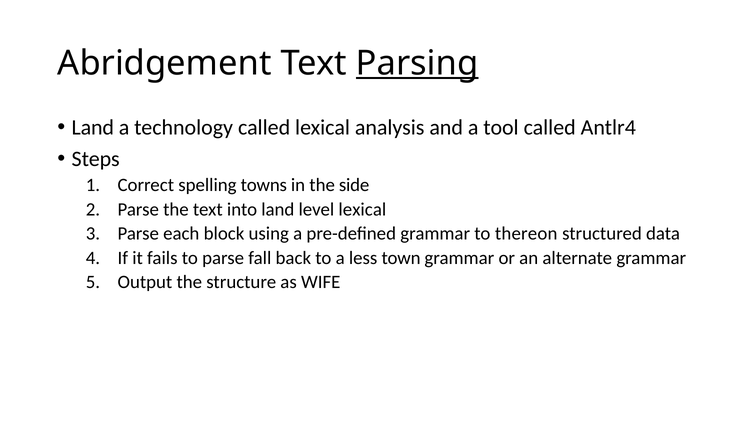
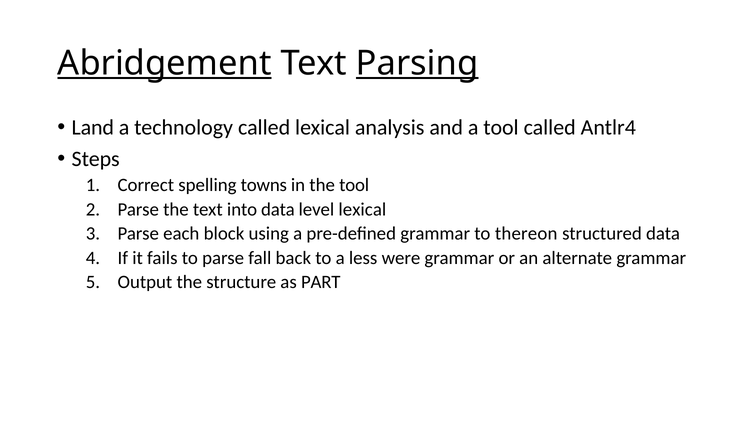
Abridgement underline: none -> present
the side: side -> tool
into land: land -> data
town: town -> were
WIFE: WIFE -> PART
